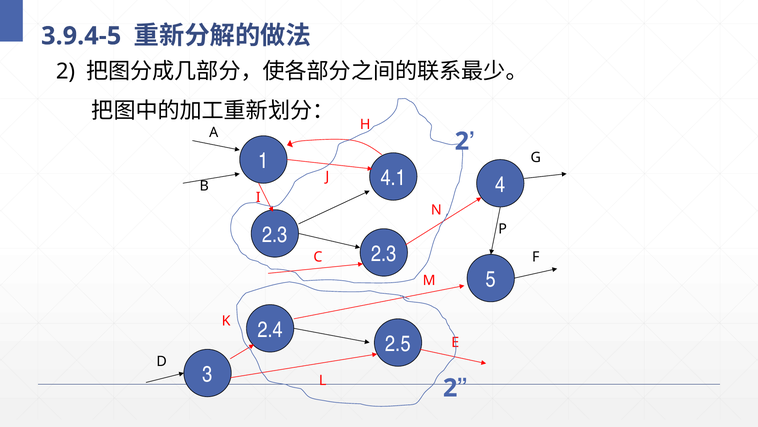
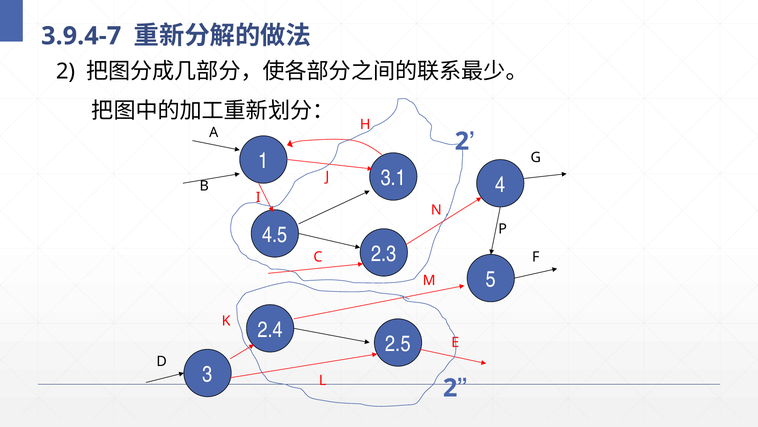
3.9.4-5: 3.9.4-5 -> 3.9.4-7
4.1: 4.1 -> 3.1
2.3 at (275, 235): 2.3 -> 4.5
